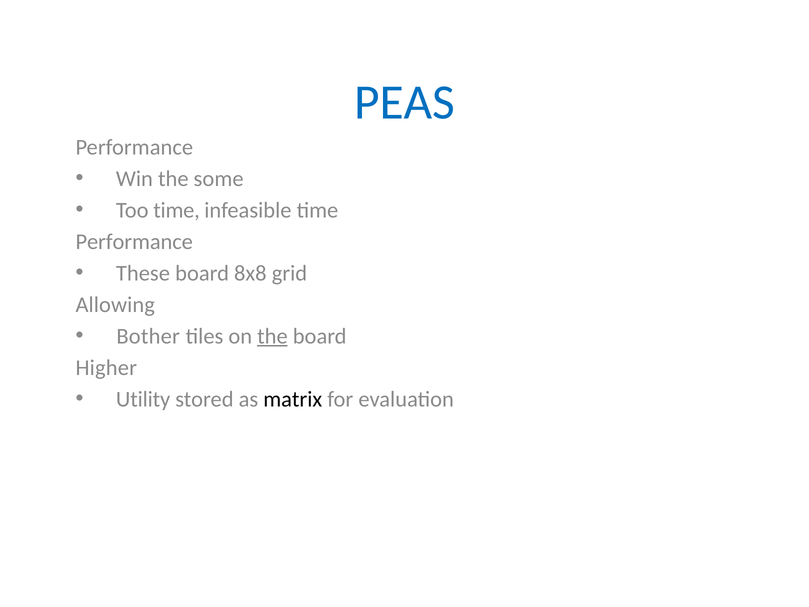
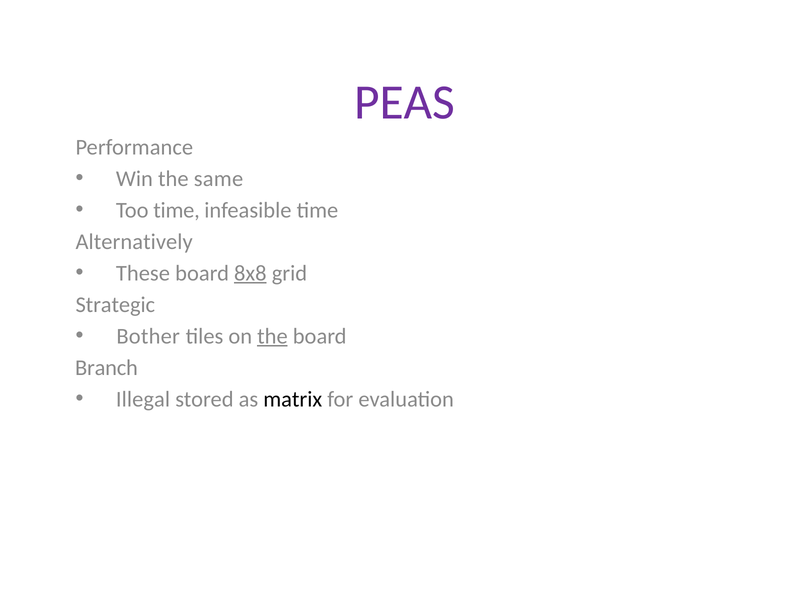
PEAS colour: blue -> purple
some: some -> same
Performance at (134, 242): Performance -> Alternatively
8x8 underline: none -> present
Allowing: Allowing -> Strategic
Higher: Higher -> Branch
Utility: Utility -> Illegal
